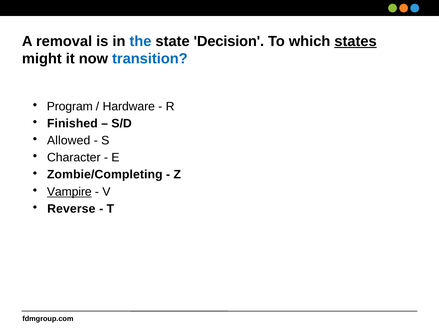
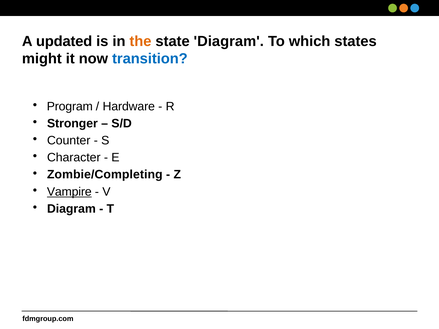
removal: removal -> updated
the colour: blue -> orange
state Decision: Decision -> Diagram
states underline: present -> none
Finished: Finished -> Stronger
Allowed: Allowed -> Counter
Reverse at (71, 209): Reverse -> Diagram
